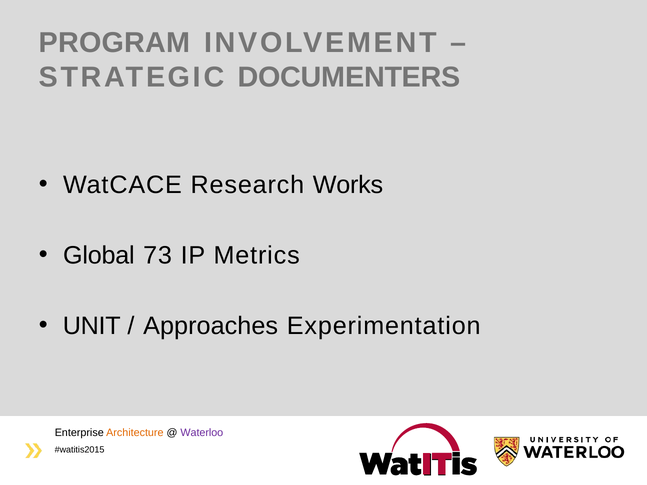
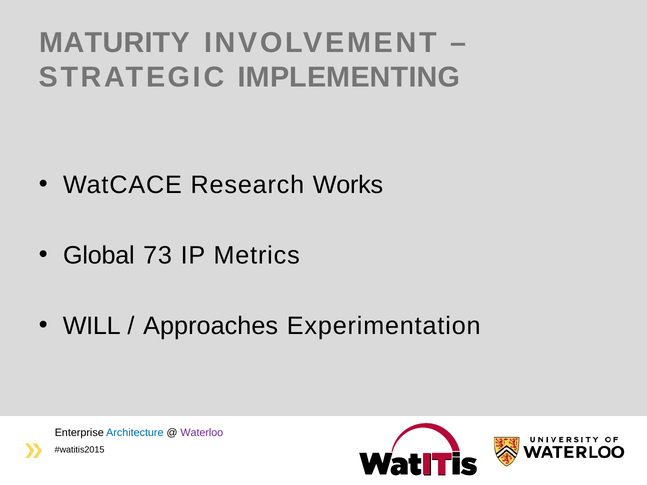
PROGRAM: PROGRAM -> MATURITY
DOCUMENTERS: DOCUMENTERS -> IMPLEMENTING
UNIT: UNIT -> WILL
Architecture colour: orange -> blue
